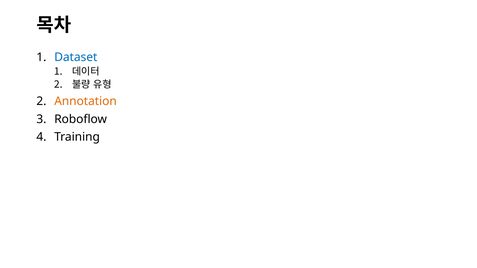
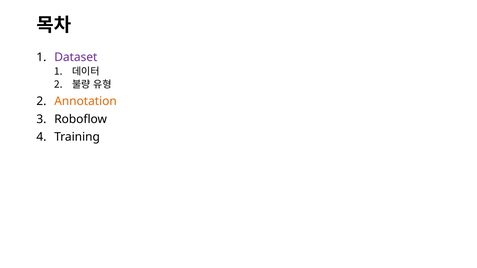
Dataset colour: blue -> purple
